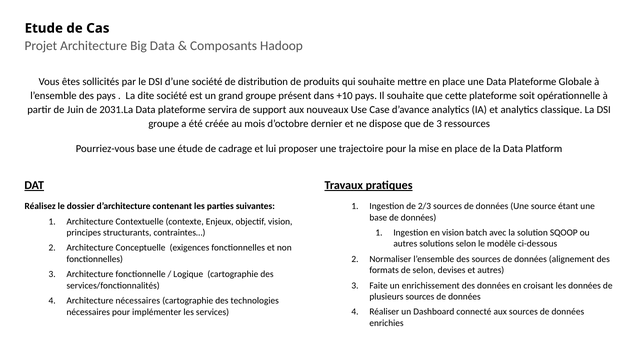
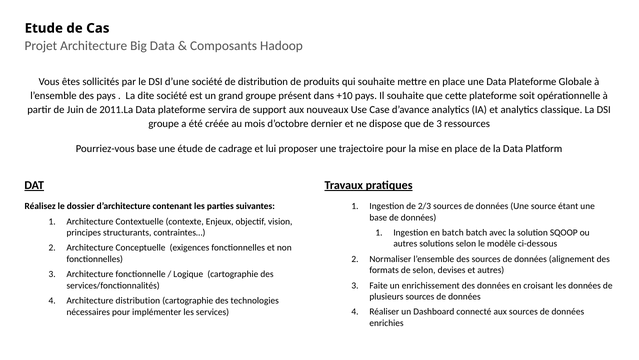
2031.La: 2031.La -> 2011.La
en vision: vision -> batch
Architecture nécessaires: nécessaires -> distribution
